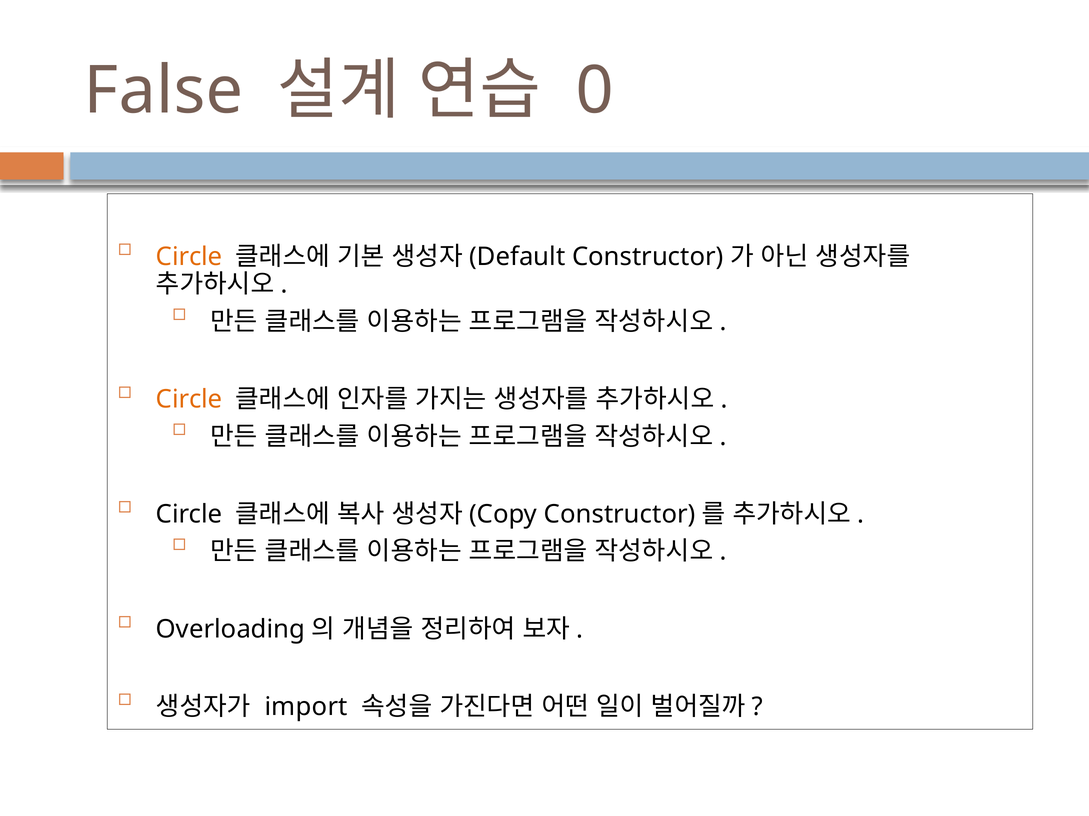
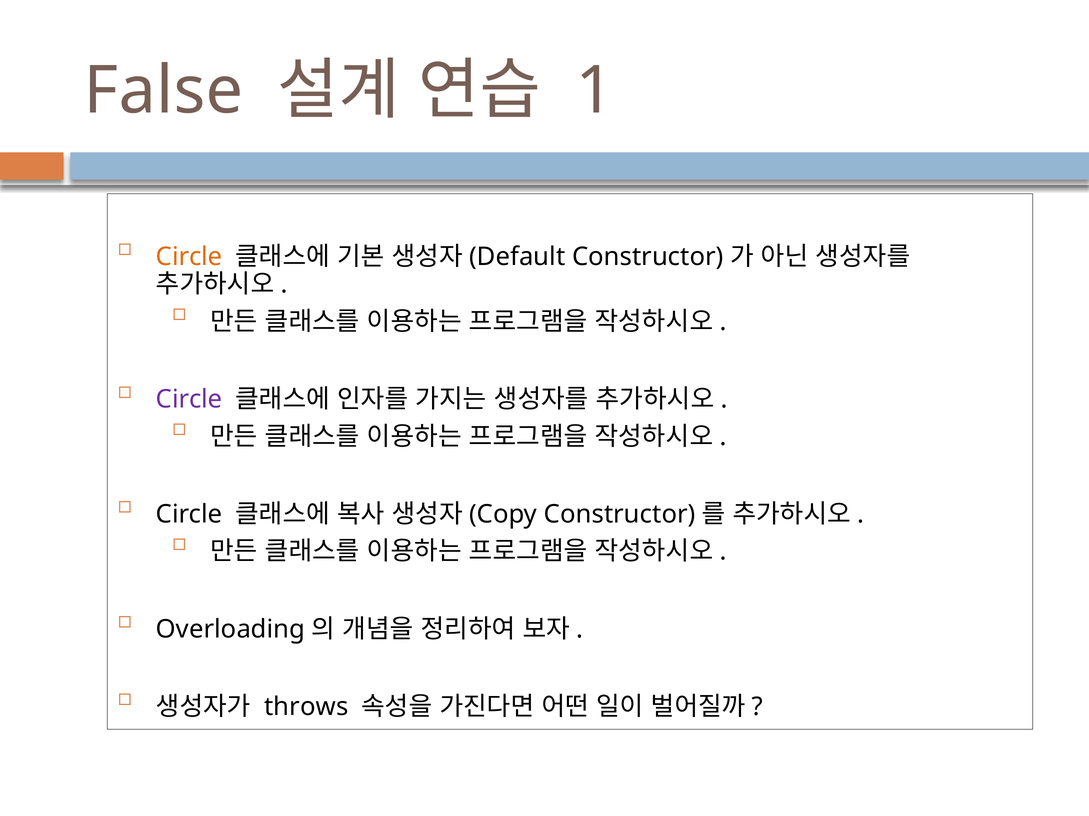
0: 0 -> 1
Circle at (189, 400) colour: orange -> purple
import: import -> throws
